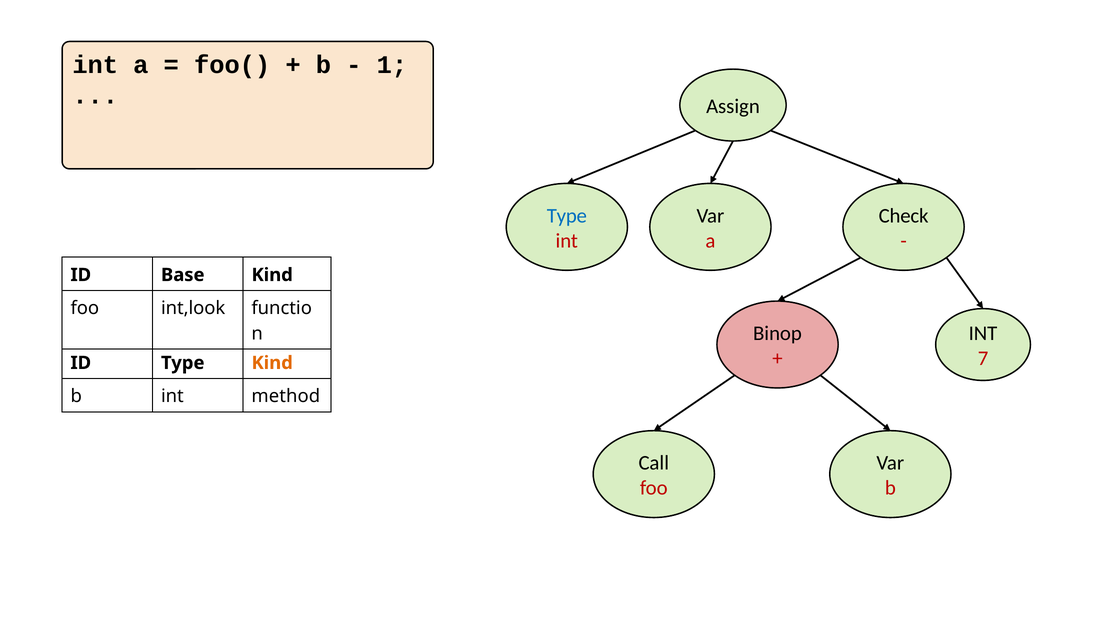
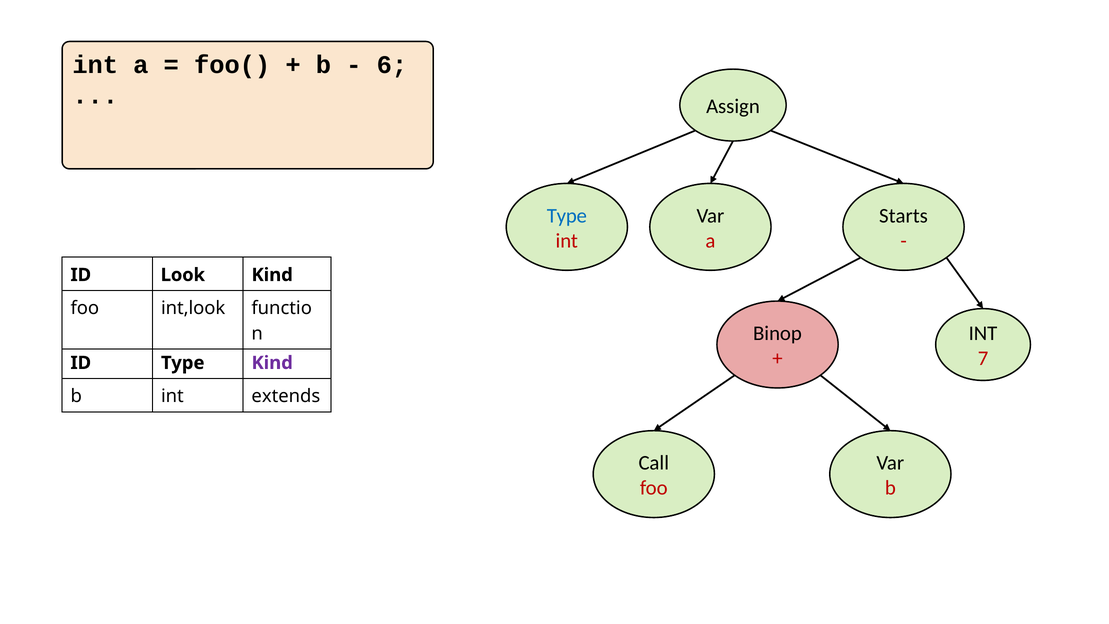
1: 1 -> 6
Check: Check -> Starts
Base: Base -> Look
Kind at (272, 363) colour: orange -> purple
method: method -> extends
